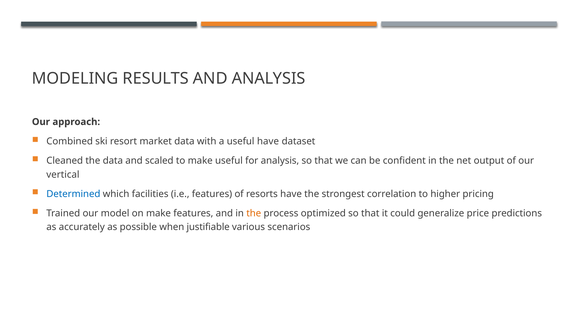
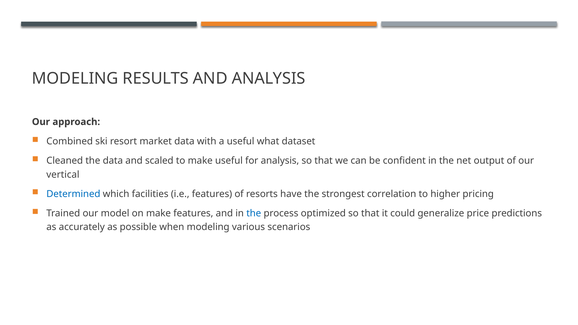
useful have: have -> what
the at (254, 213) colour: orange -> blue
when justifiable: justifiable -> modeling
